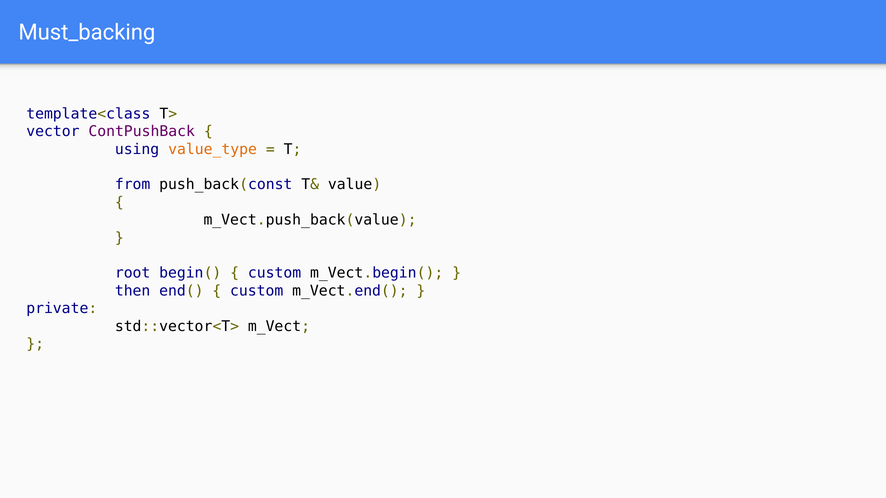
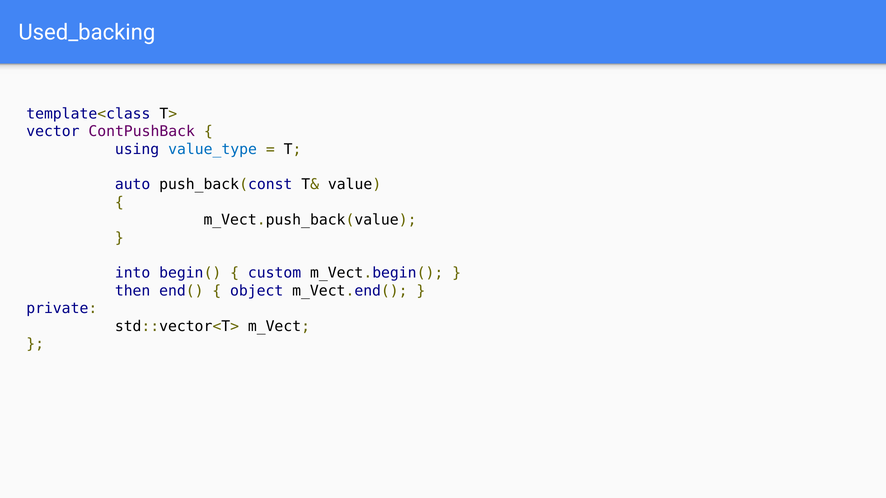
Must_backing: Must_backing -> Used_backing
value_type colour: orange -> blue
from: from -> auto
root: root -> into
custom at (257, 291): custom -> object
